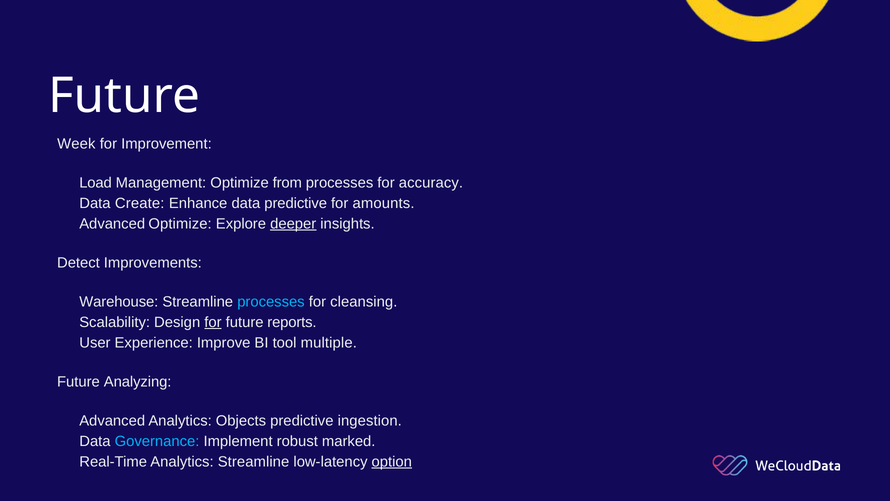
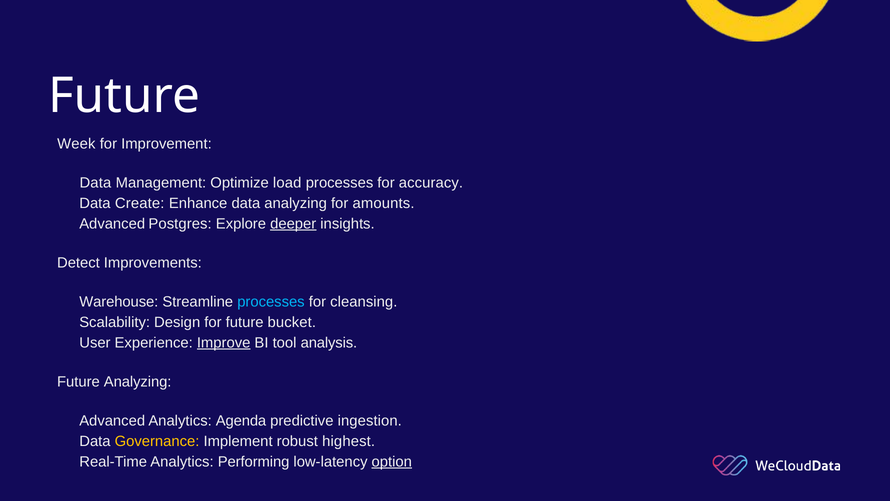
Load at (96, 183): Load -> Data
from: from -> load
data predictive: predictive -> analyzing
Advanced Optimize: Optimize -> Postgres
for at (213, 322) underline: present -> none
reports: reports -> bucket
Improve underline: none -> present
multiple: multiple -> analysis
Objects: Objects -> Agenda
Governance colour: light blue -> yellow
marked: marked -> highest
Analytics Streamline: Streamline -> Performing
